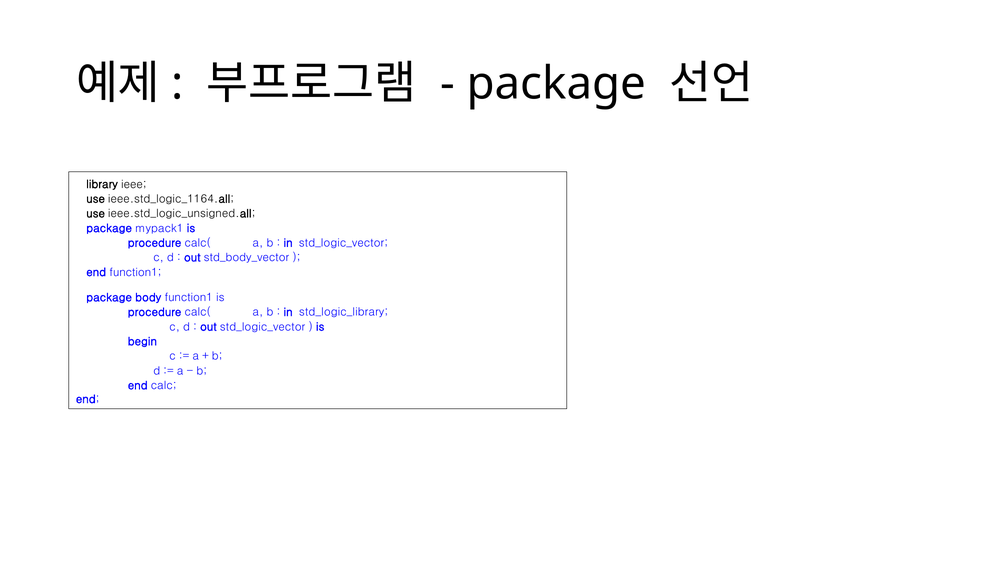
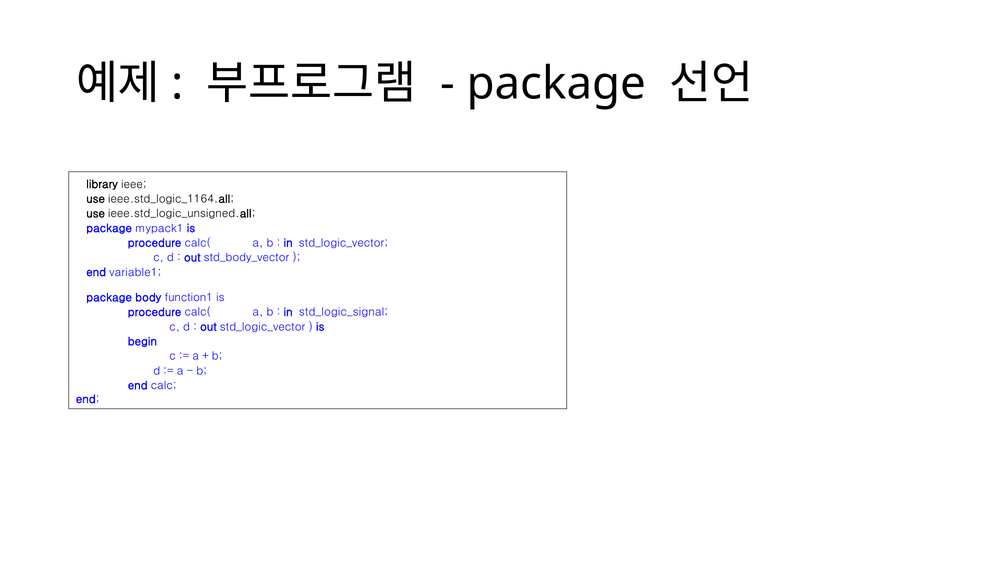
end function1: function1 -> variable1
std_logic_library: std_logic_library -> std_logic_signal
